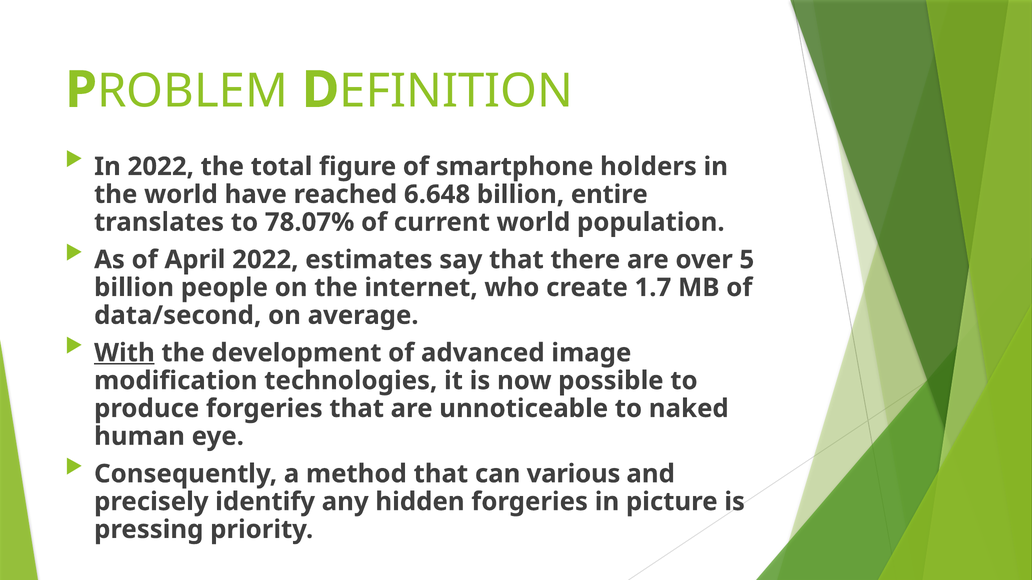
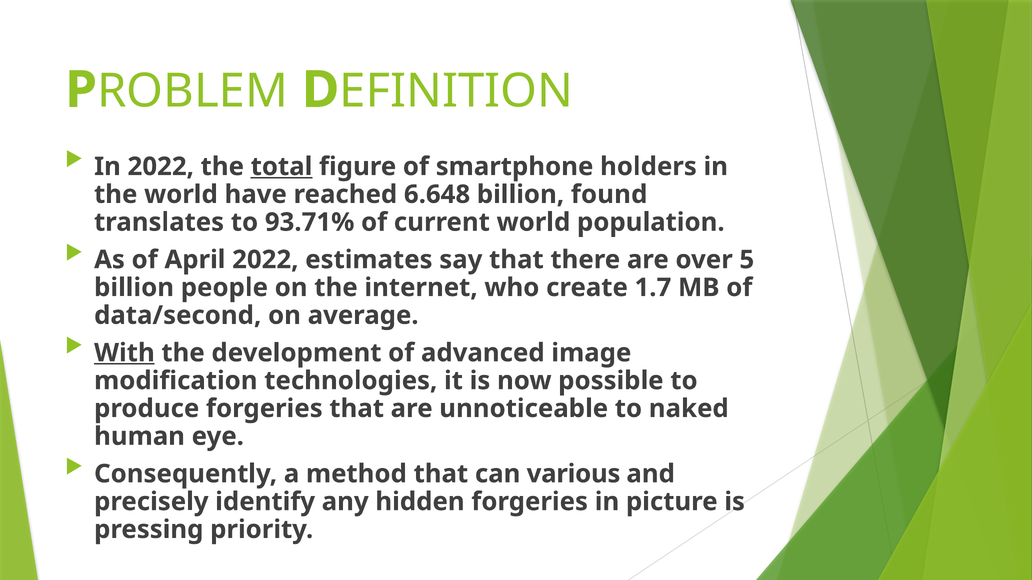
total underline: none -> present
entire: entire -> found
78.07%: 78.07% -> 93.71%
